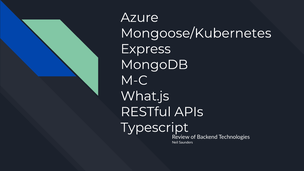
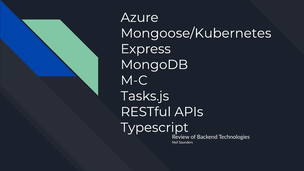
What.js: What.js -> Tasks.js
